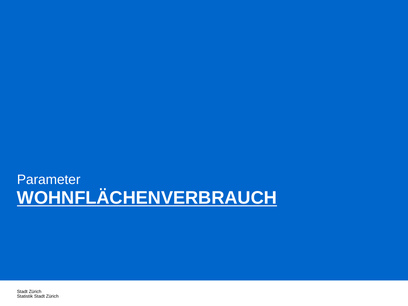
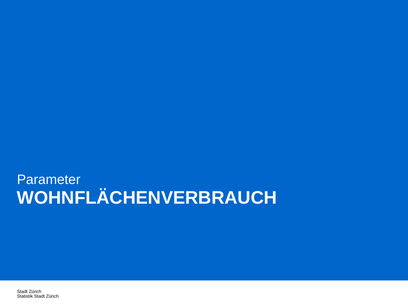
WOHNFLÄCHENVERBRAUCH underline: present -> none
